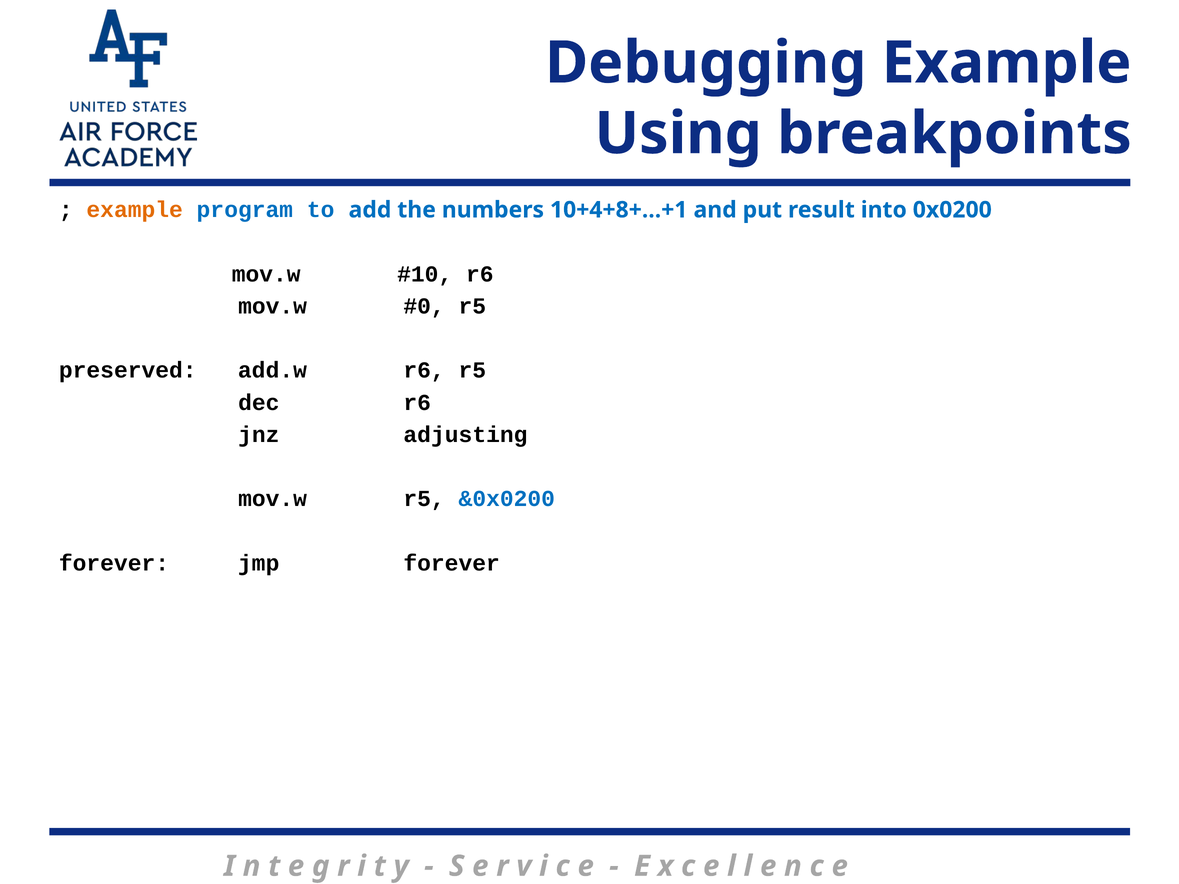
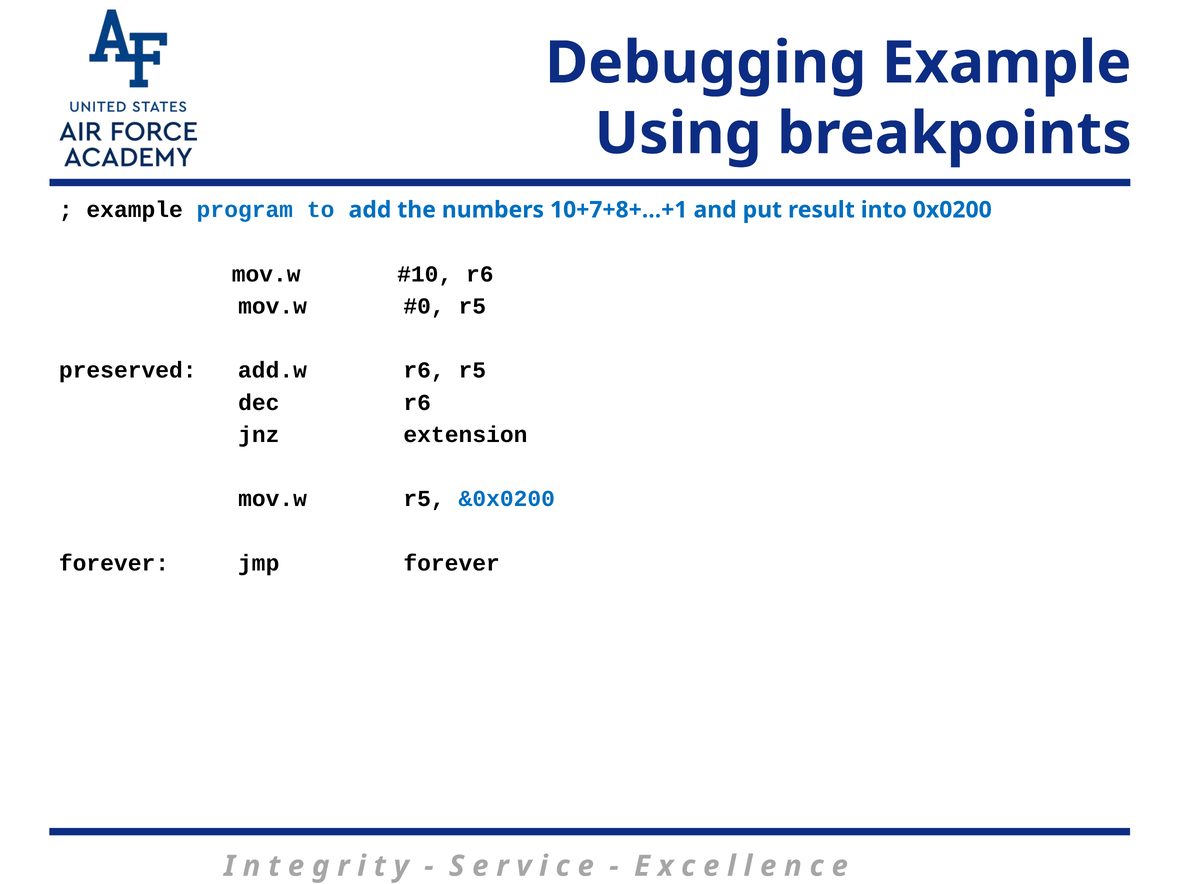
example at (135, 210) colour: orange -> black
10+4+8+...+1: 10+4+8+...+1 -> 10+7+8+...+1
adjusting: adjusting -> extension
